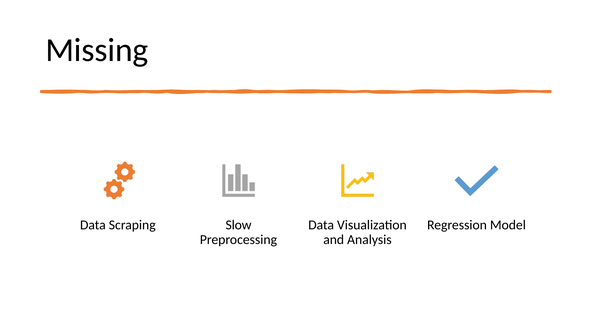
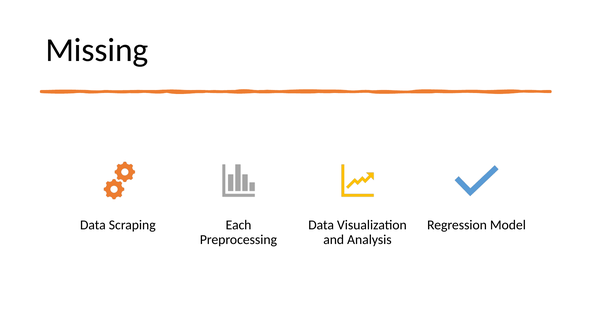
Slow: Slow -> Each
